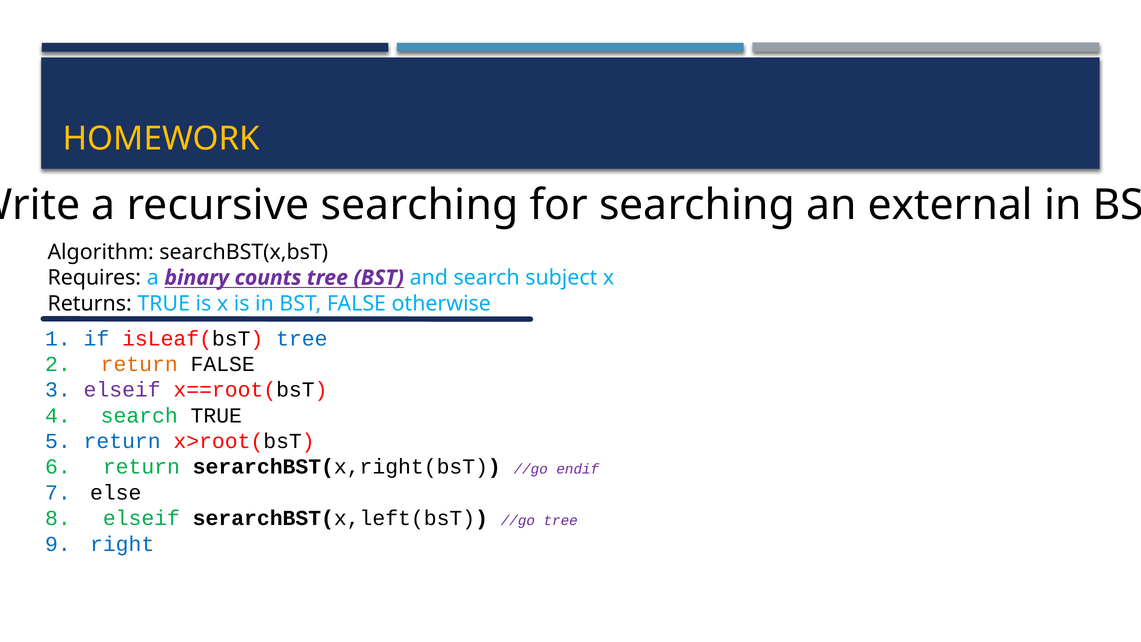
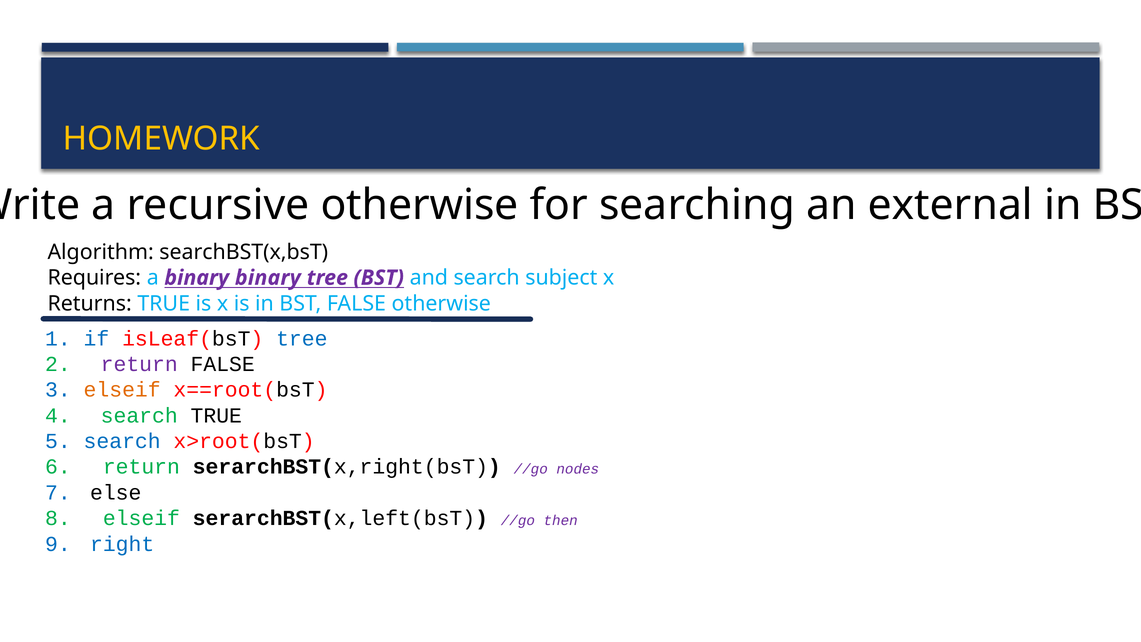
recursive searching: searching -> otherwise
binary counts: counts -> binary
return at (139, 364) colour: orange -> purple
elseif at (122, 390) colour: purple -> orange
5 return: return -> search
endif: endif -> nodes
//go tree: tree -> then
